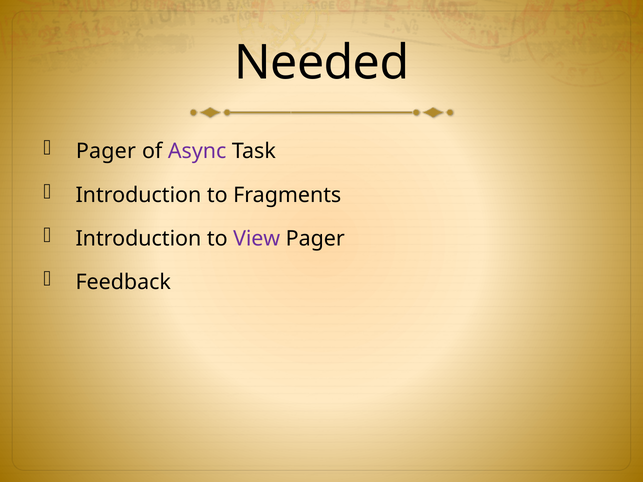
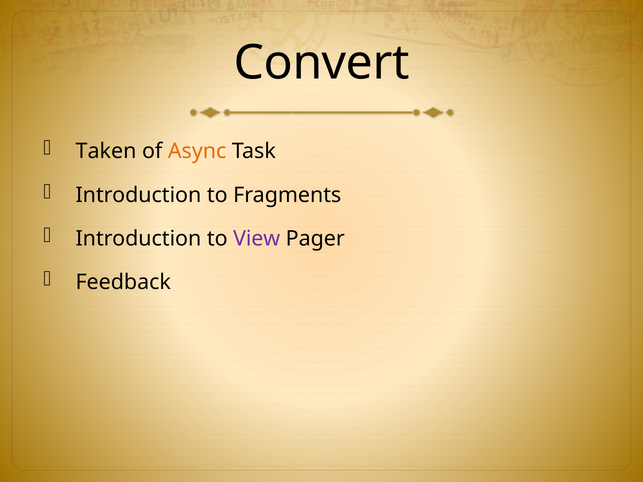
Needed: Needed -> Convert
Pager at (106, 151): Pager -> Taken
Async colour: purple -> orange
